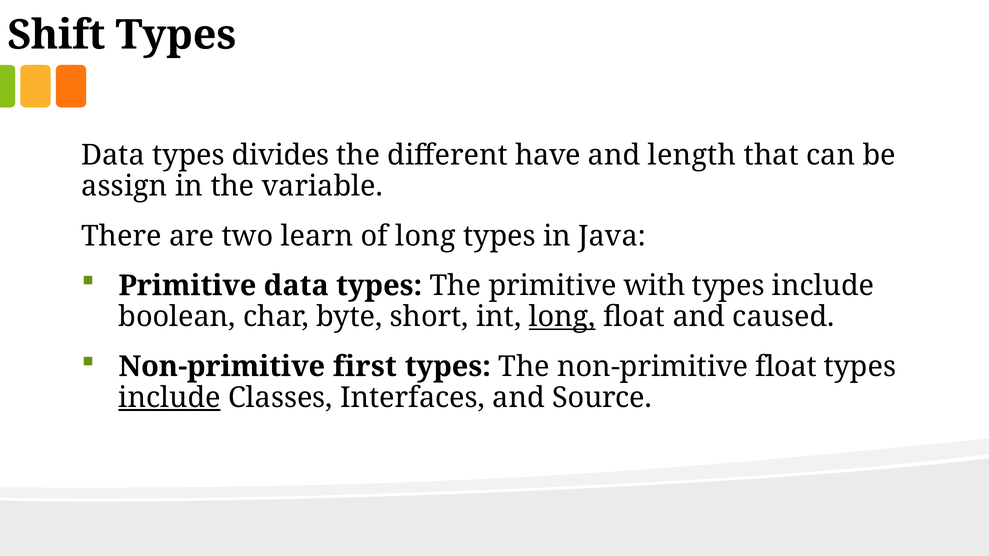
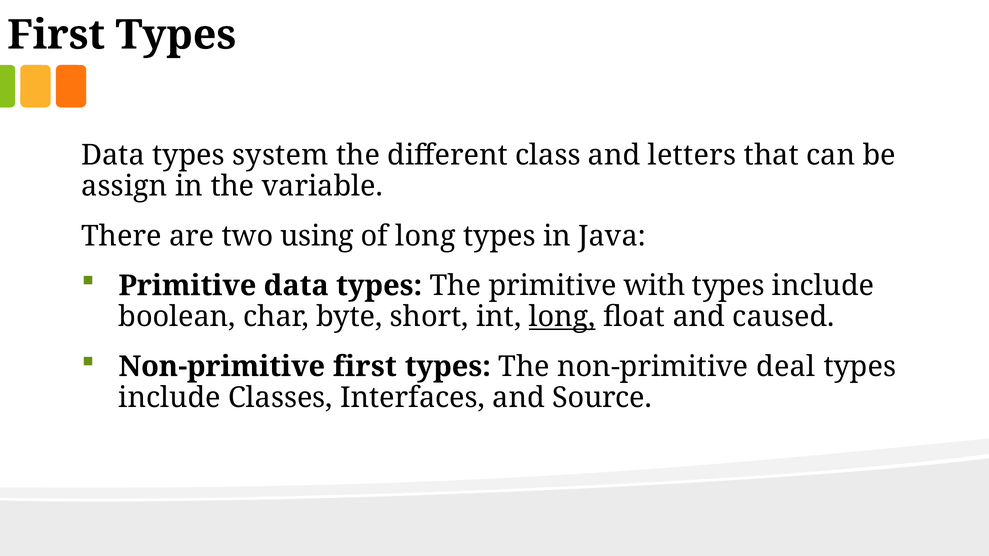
Shift at (56, 35): Shift -> First
divides: divides -> system
have: have -> class
length: length -> letters
learn: learn -> using
non-primitive float: float -> deal
include at (170, 398) underline: present -> none
